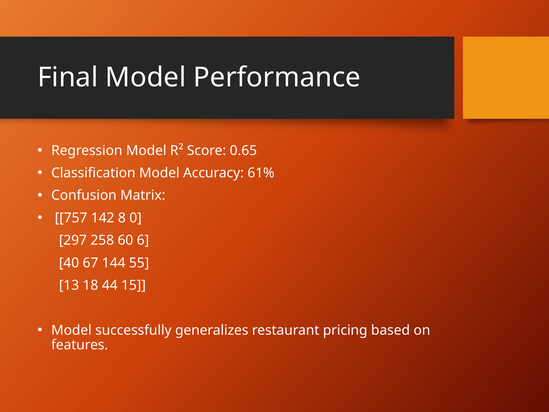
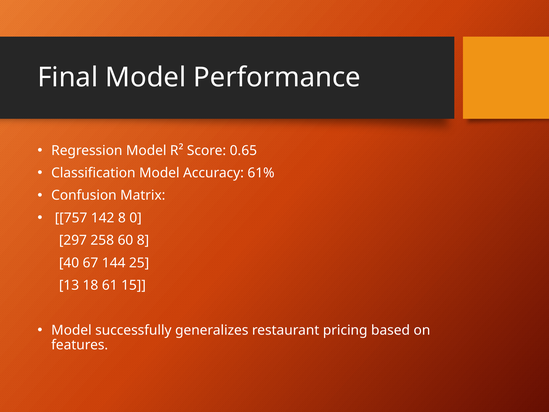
60 6: 6 -> 8
55: 55 -> 25
44: 44 -> 61
